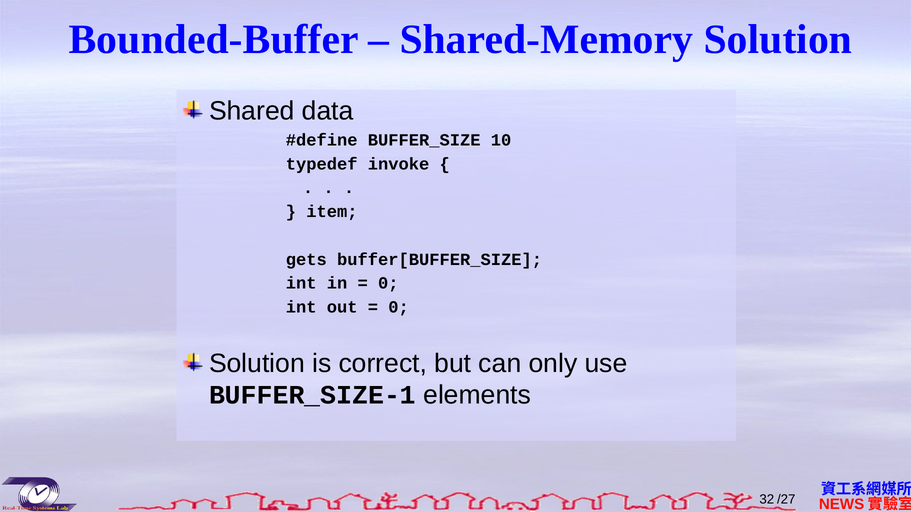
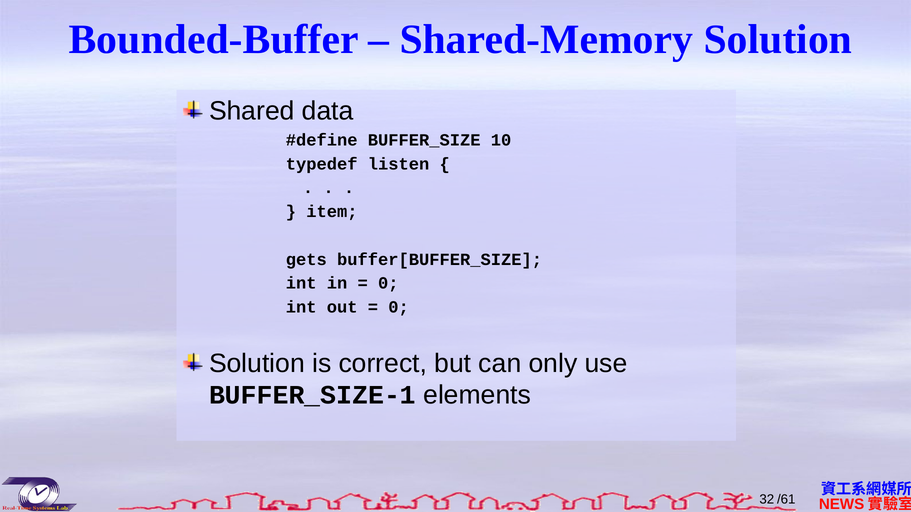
invoke: invoke -> listen
/27: /27 -> /61
